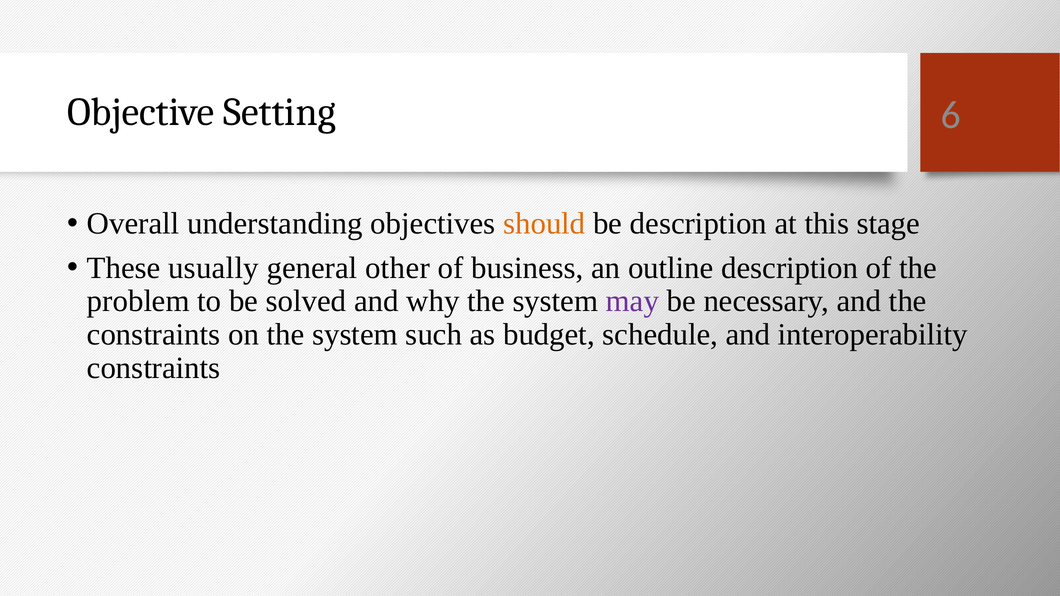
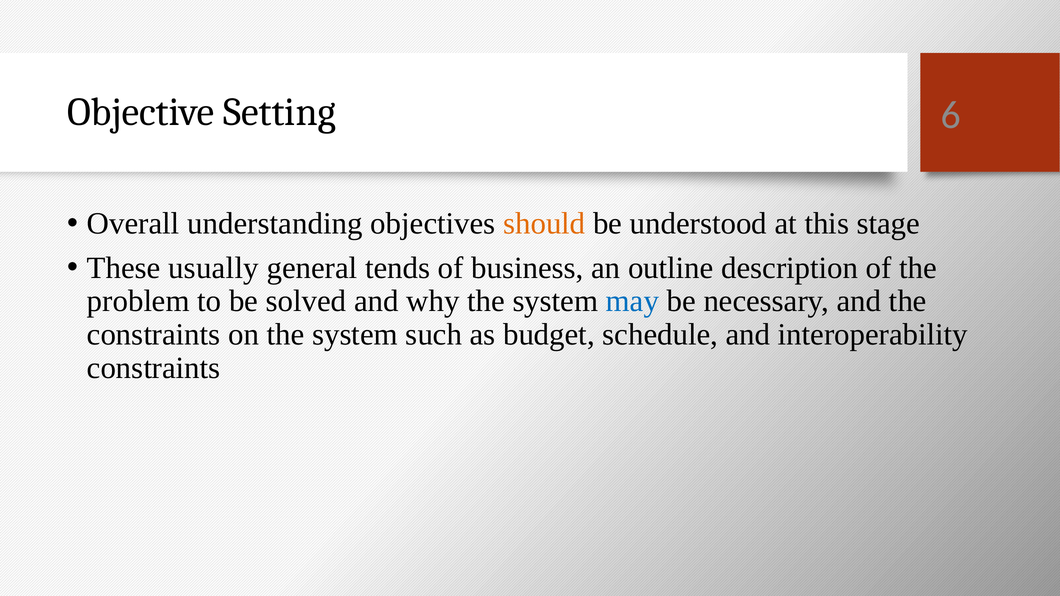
be description: description -> understood
other: other -> tends
may colour: purple -> blue
